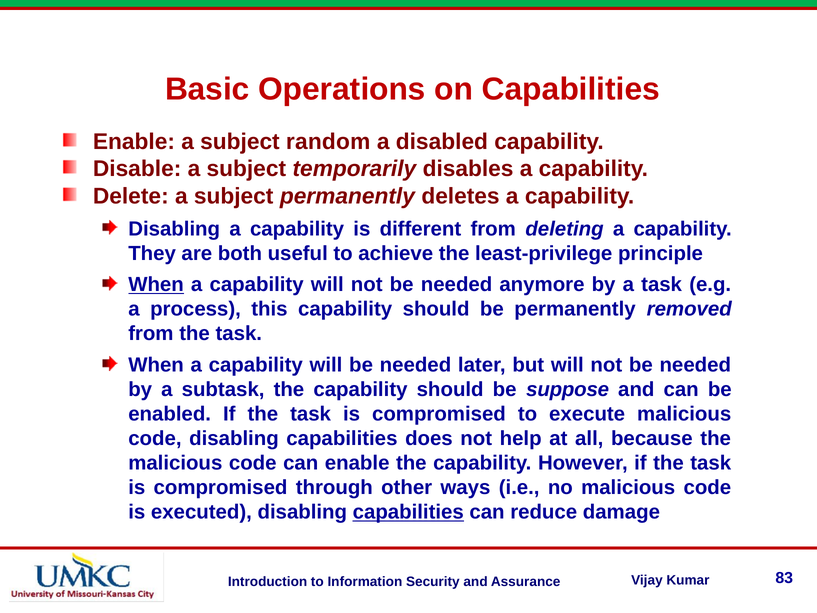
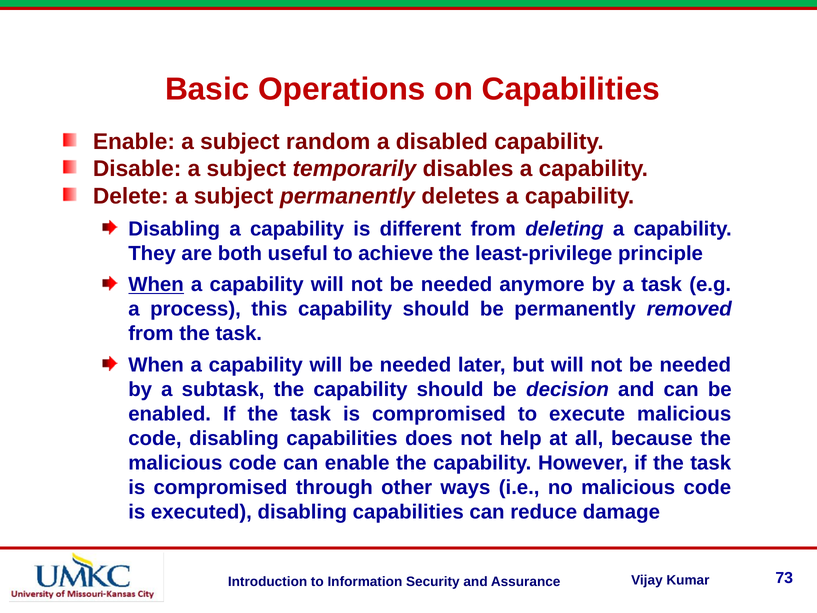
suppose: suppose -> decision
capabilities at (408, 512) underline: present -> none
83: 83 -> 73
